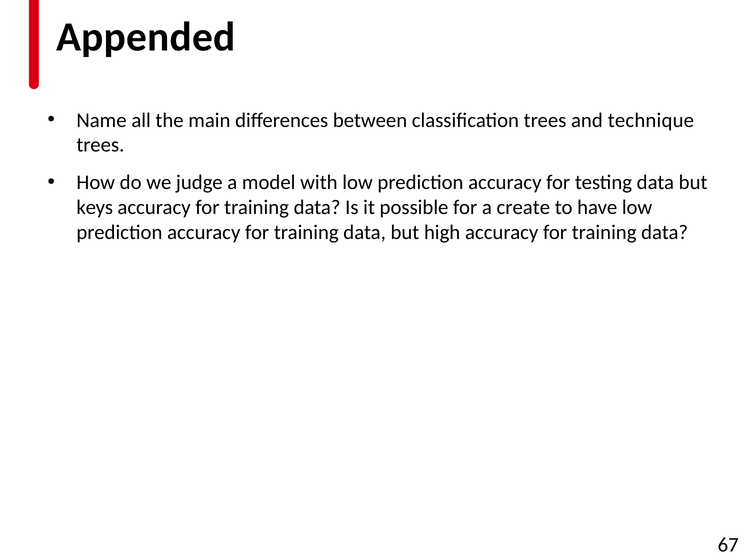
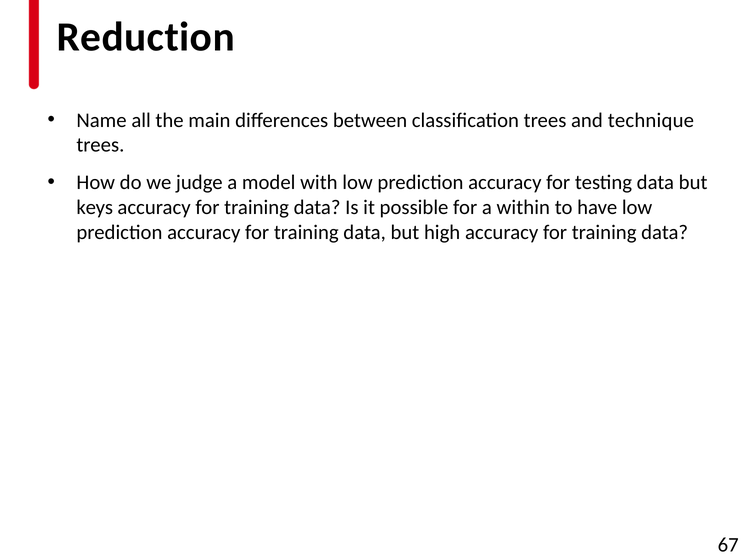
Appended: Appended -> Reduction
create: create -> within
